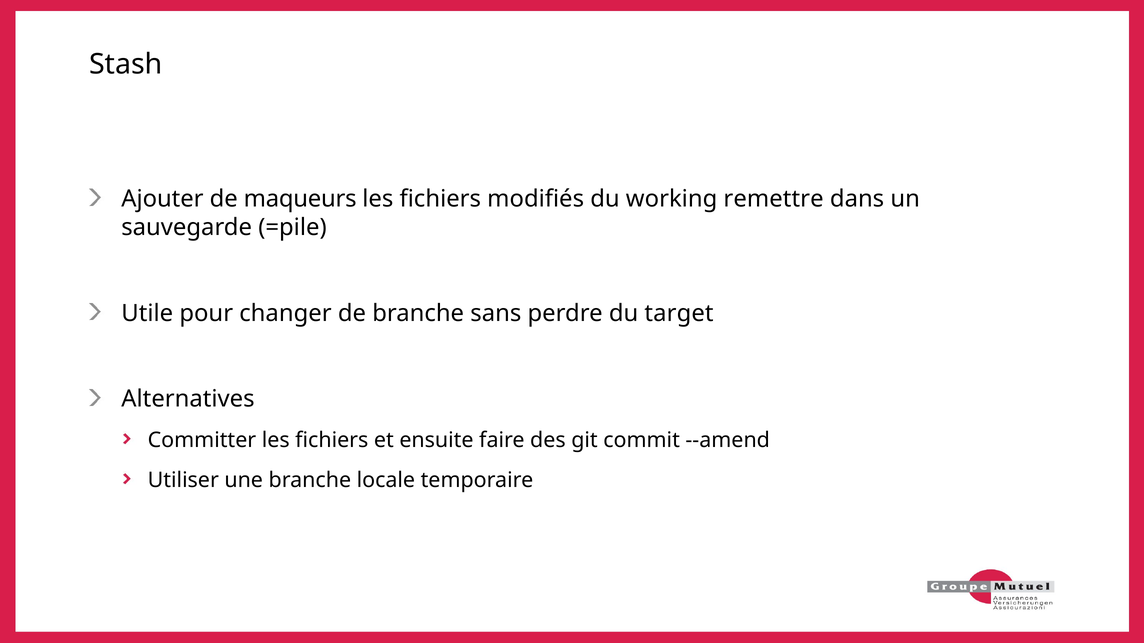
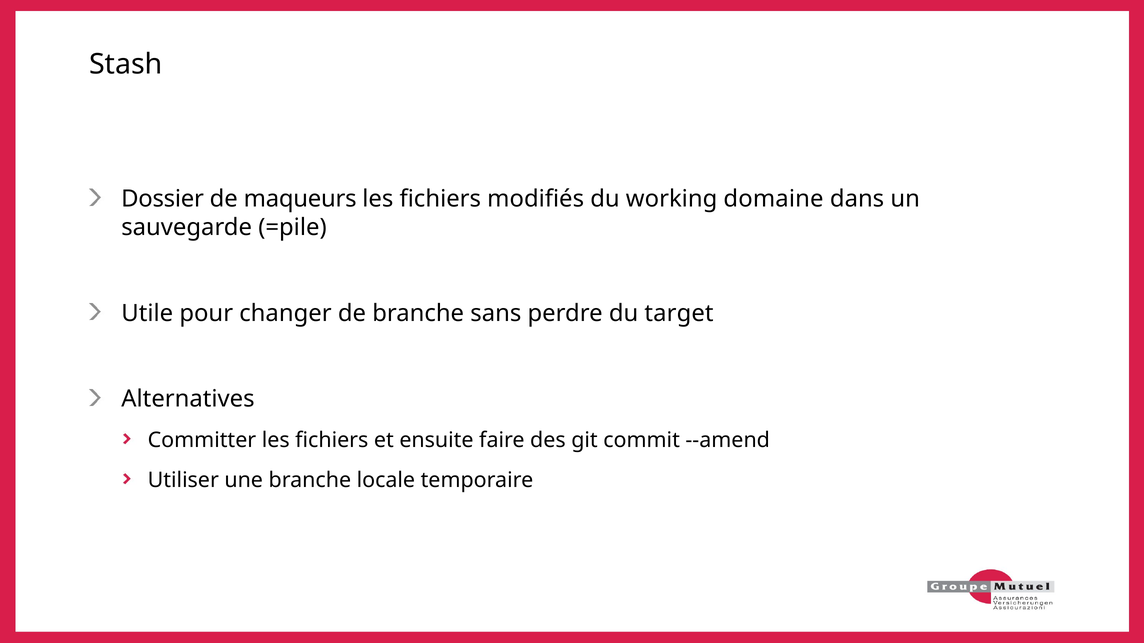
Ajouter: Ajouter -> Dossier
remettre: remettre -> domaine
